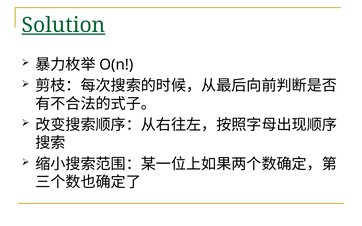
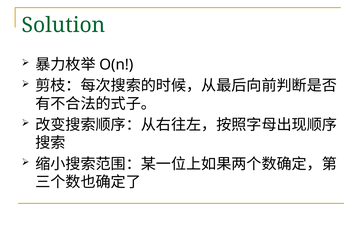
Solution underline: present -> none
